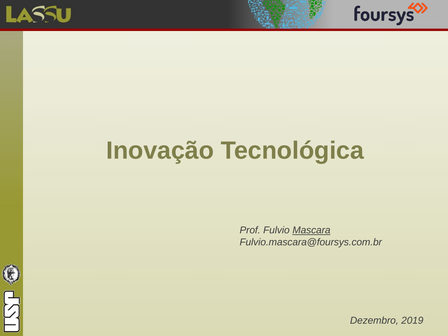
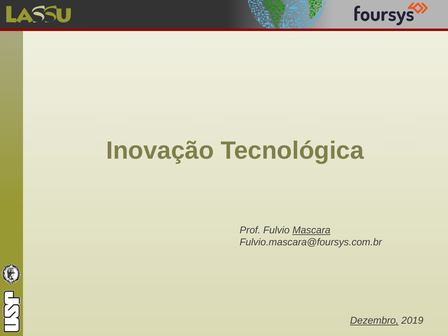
Dezembro underline: none -> present
